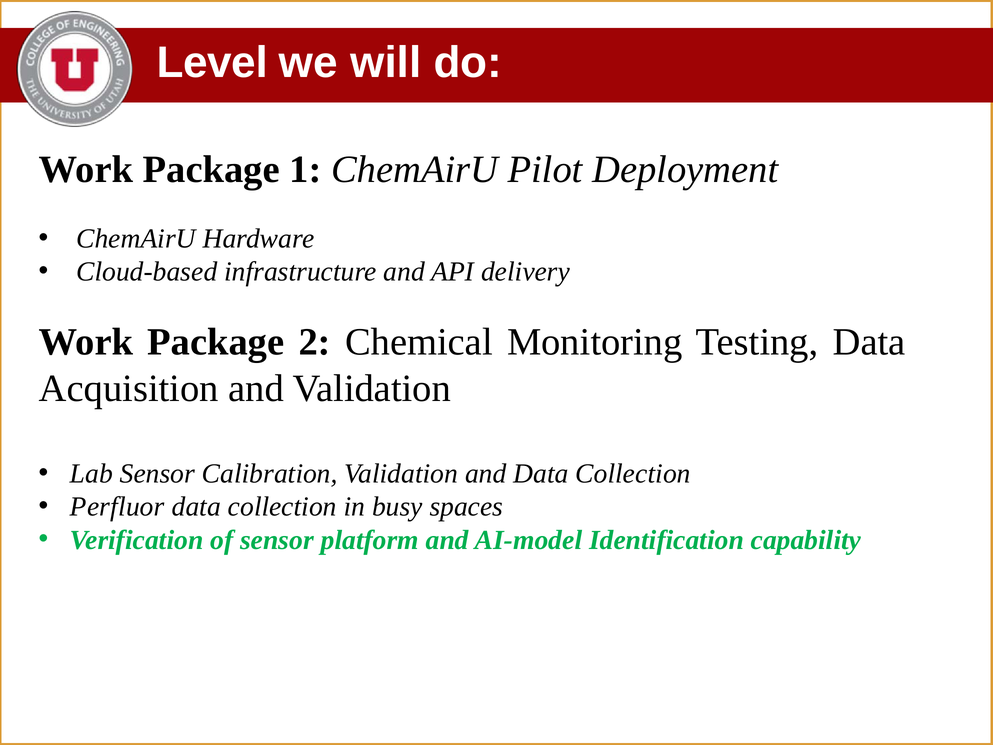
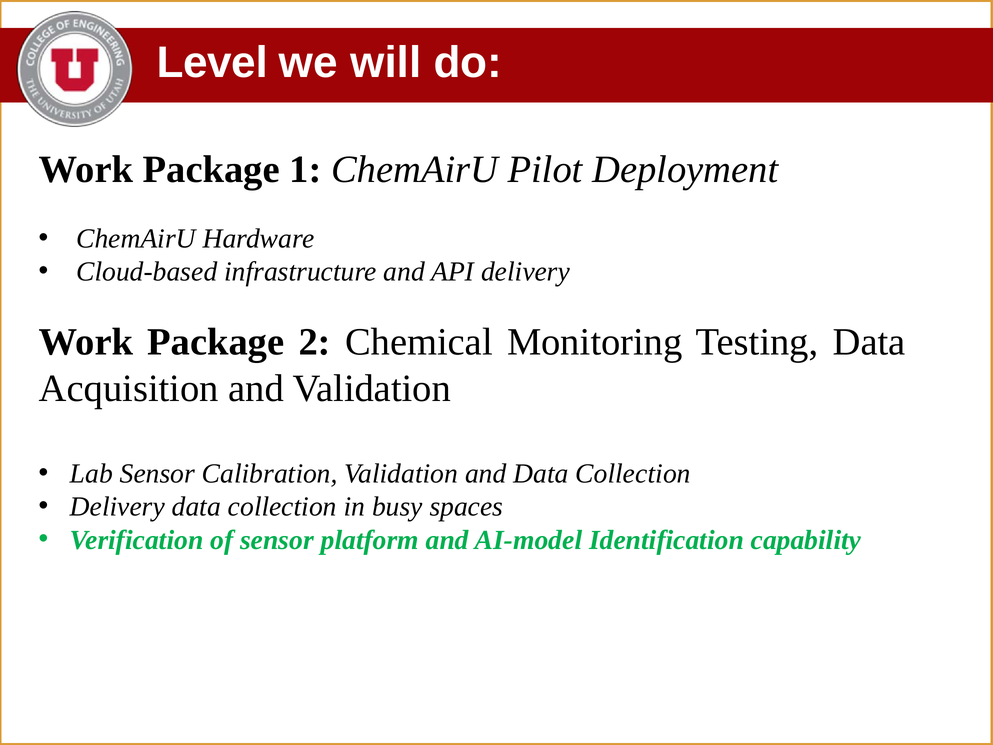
Perfluor at (117, 507): Perfluor -> Delivery
